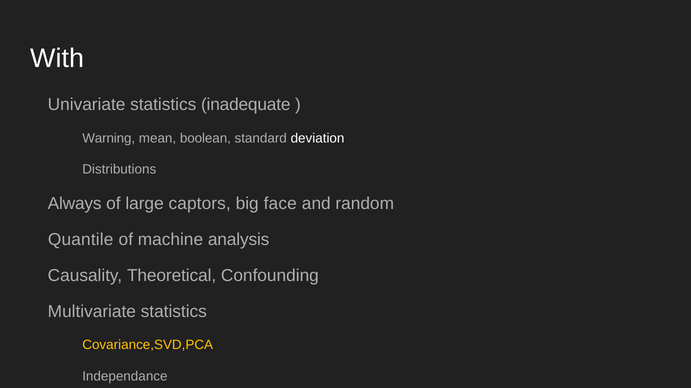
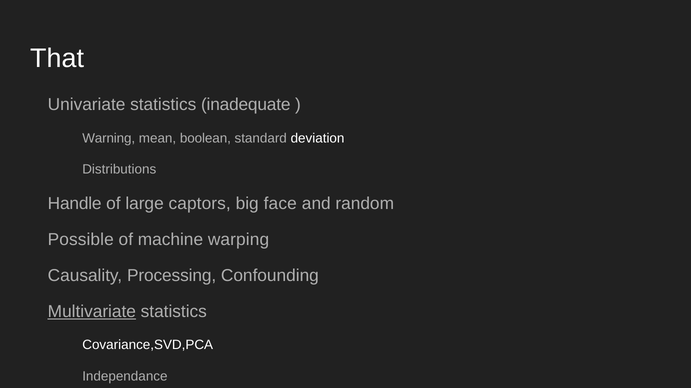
With: With -> That
Always: Always -> Handle
Quantile: Quantile -> Possible
analysis: analysis -> warping
Theoretical: Theoretical -> Processing
Multivariate underline: none -> present
Covariance,SVD,PCA colour: yellow -> white
